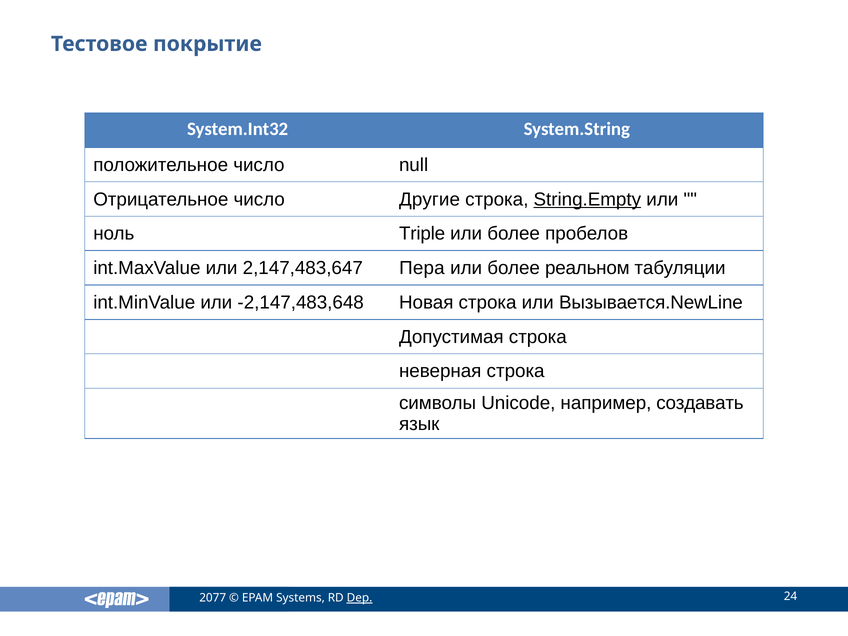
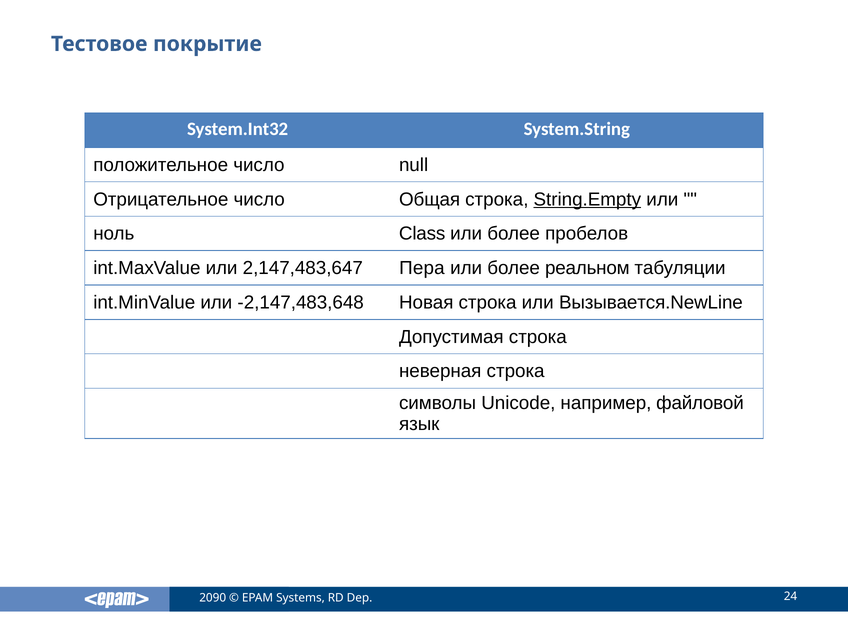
Другие: Другие -> Общая
Triple: Triple -> Сlass
создавать: создавать -> файловой
2077: 2077 -> 2090
Dep underline: present -> none
